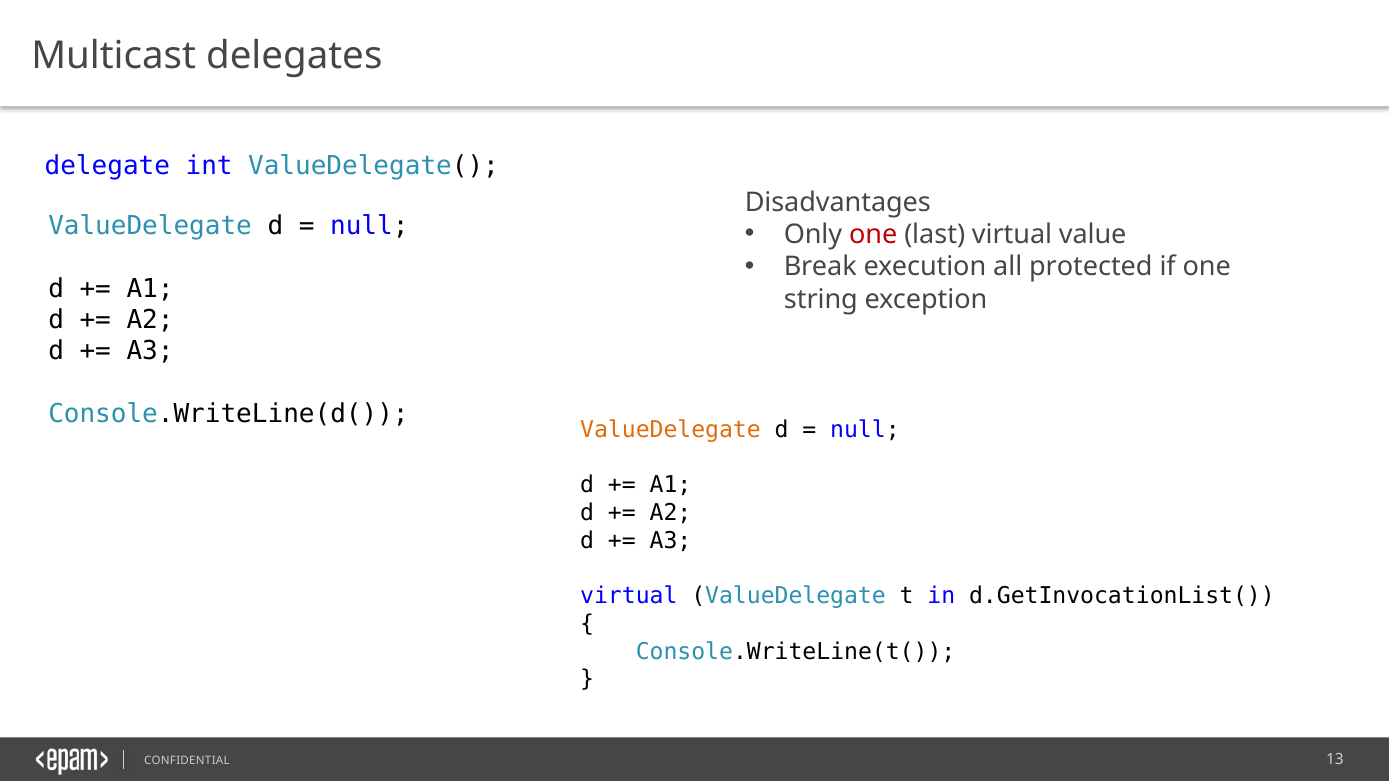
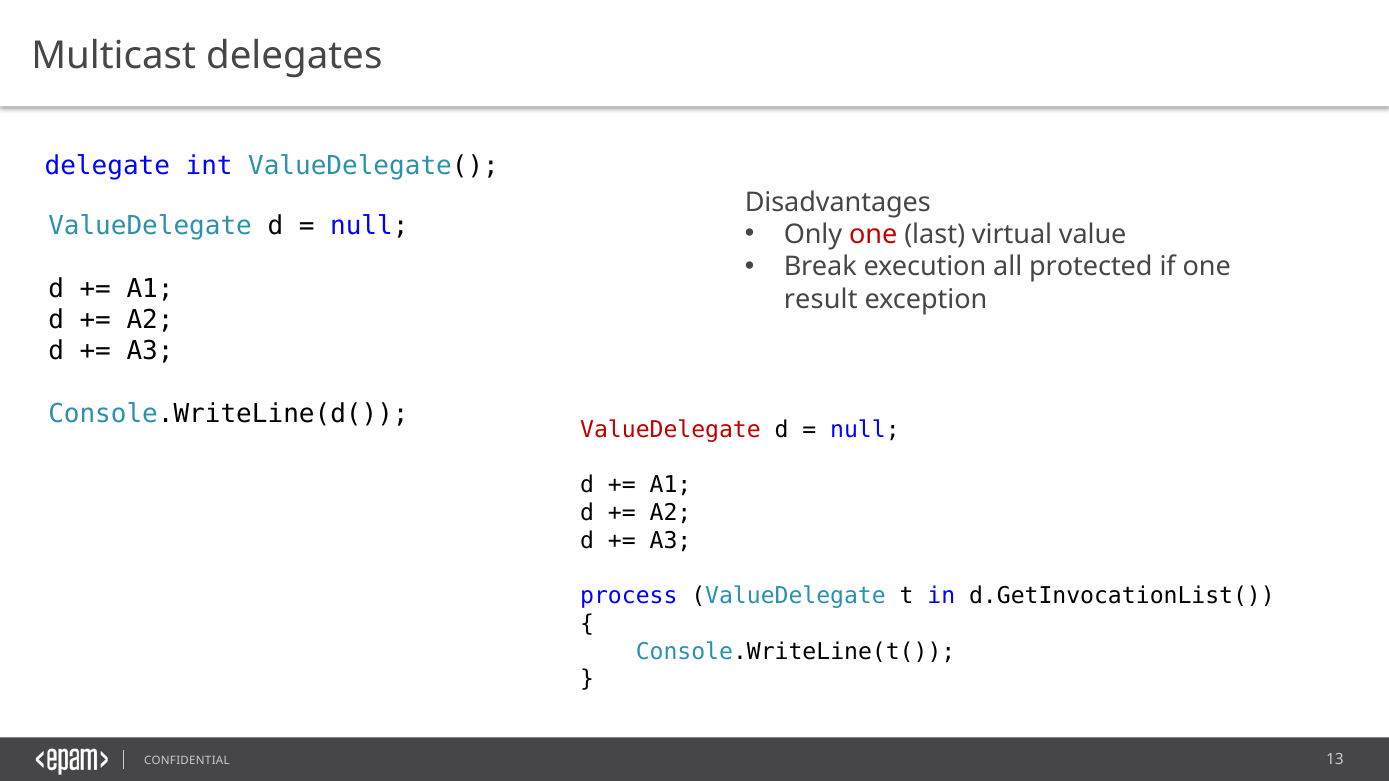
string: string -> result
ValueDelegate at (671, 430) colour: orange -> red
virtual at (629, 596): virtual -> process
